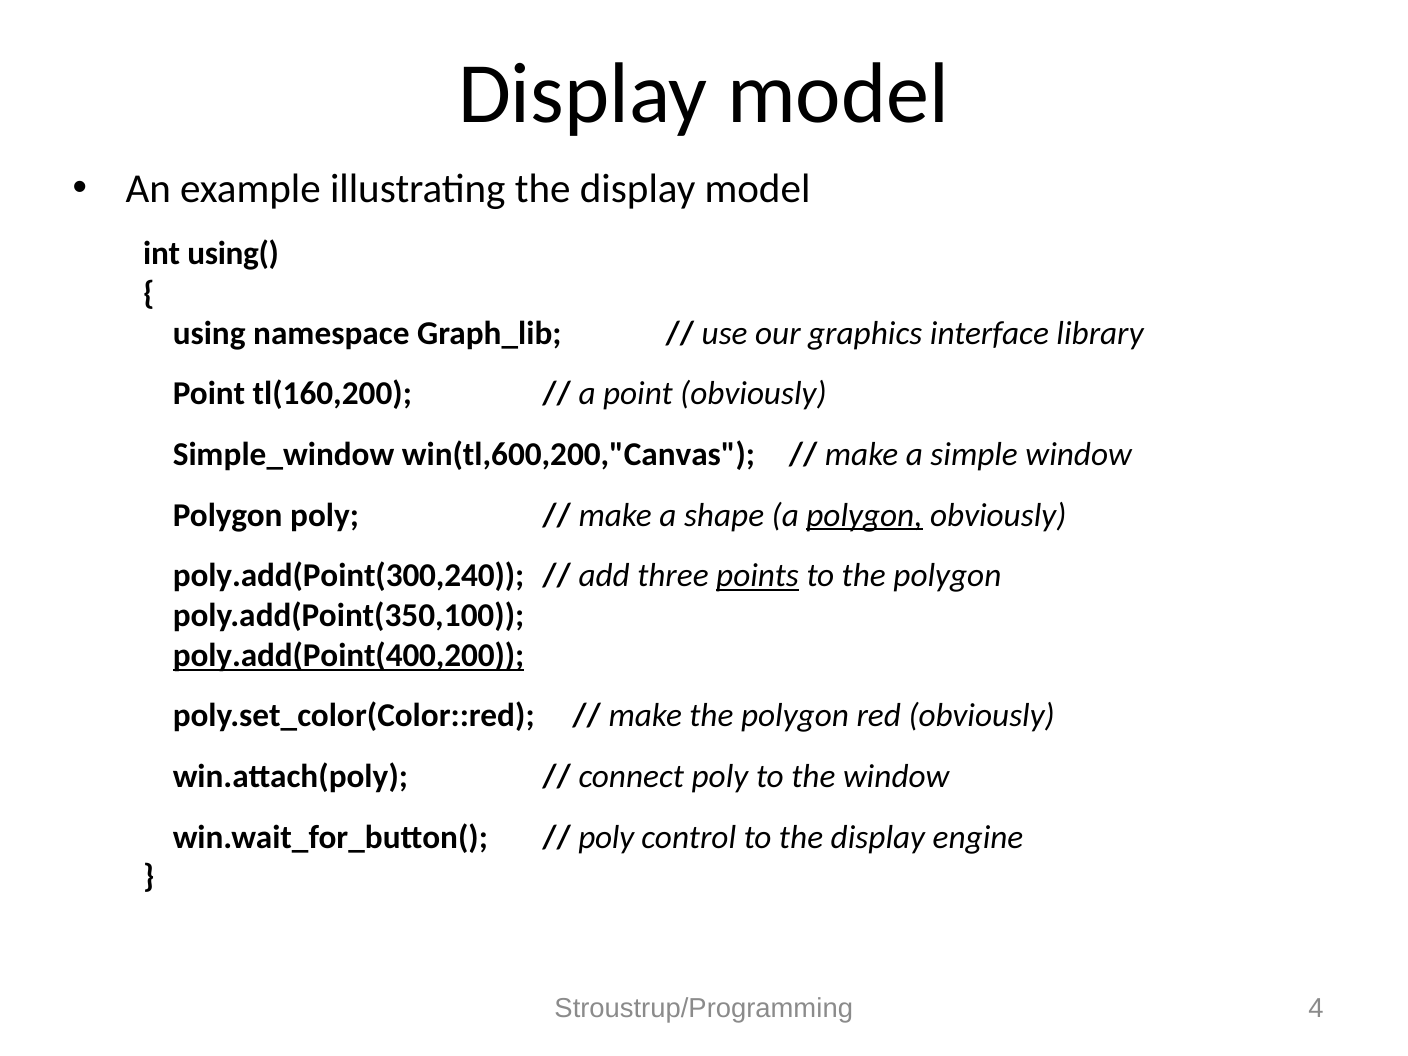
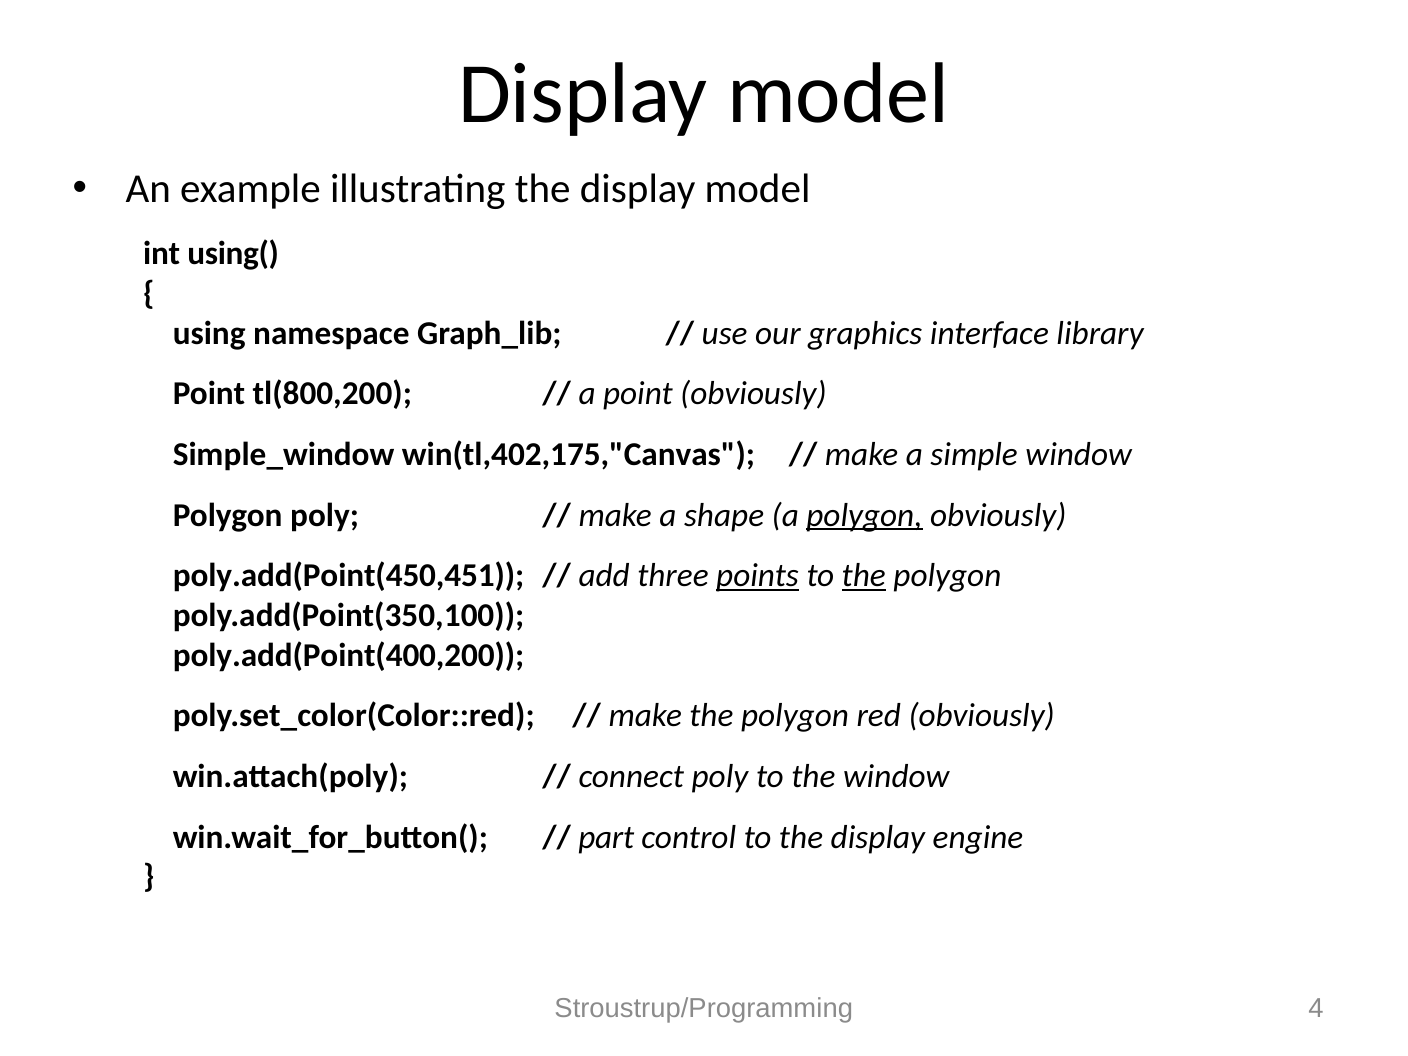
tl(160,200: tl(160,200 -> tl(800,200
win(tl,600,200,"Canvas: win(tl,600,200,"Canvas -> win(tl,402,175,"Canvas
poly.add(Point(300,240: poly.add(Point(300,240 -> poly.add(Point(450,451
the at (864, 576) underline: none -> present
poly.add(Point(400,200 underline: present -> none
poly at (606, 837): poly -> part
